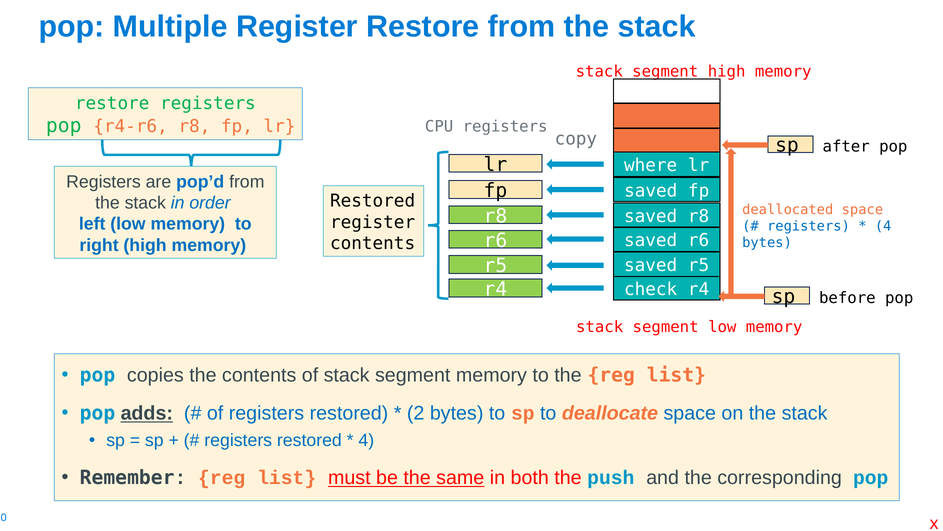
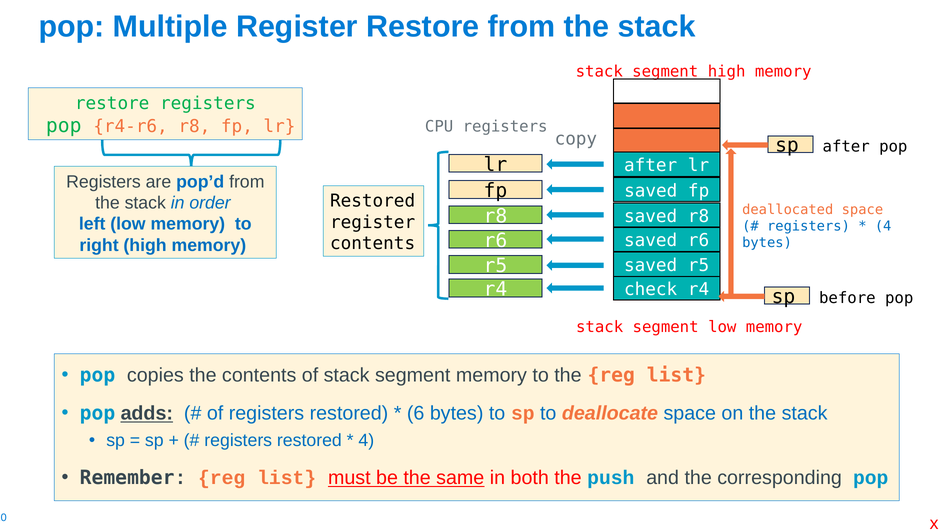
where at (651, 165): where -> after
2: 2 -> 6
